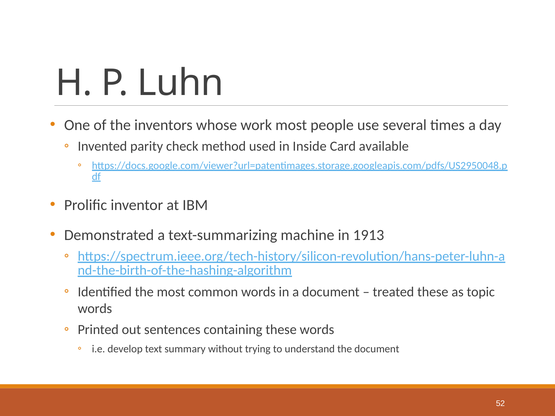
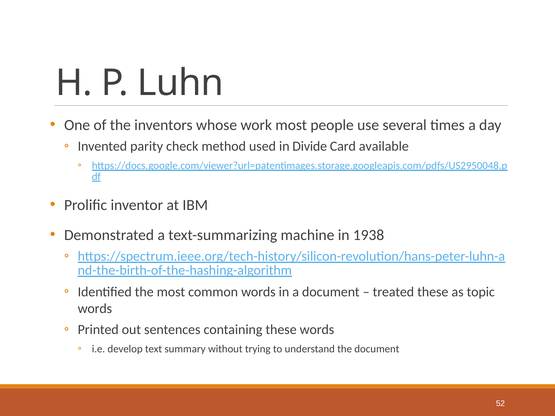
Inside: Inside -> Divide
1913: 1913 -> 1938
